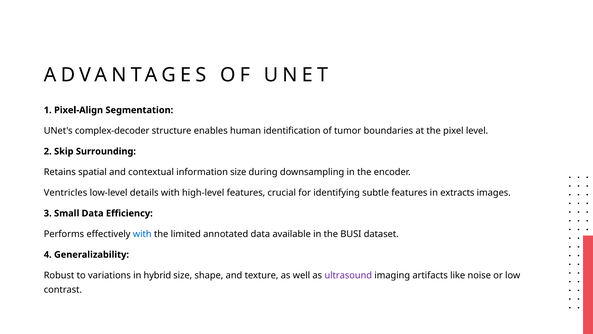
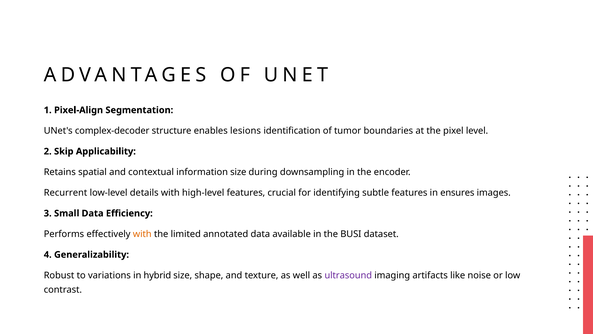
human: human -> lesions
Surrounding: Surrounding -> Applicability
Ventricles: Ventricles -> Recurrent
extracts: extracts -> ensures
with at (142, 234) colour: blue -> orange
